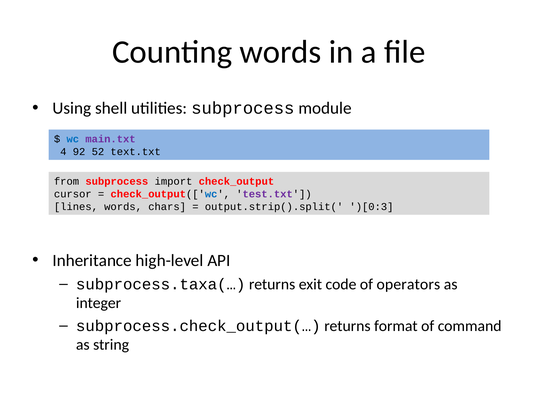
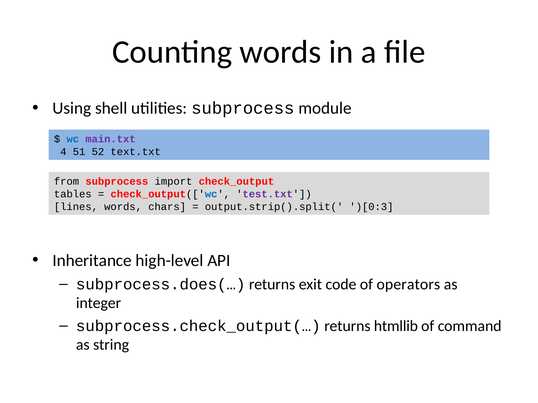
92: 92 -> 51
cursor: cursor -> tables
subprocess.taxa(…: subprocess.taxa(… -> subprocess.does(…
format: format -> htmllib
